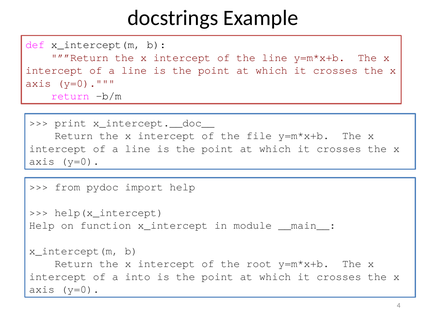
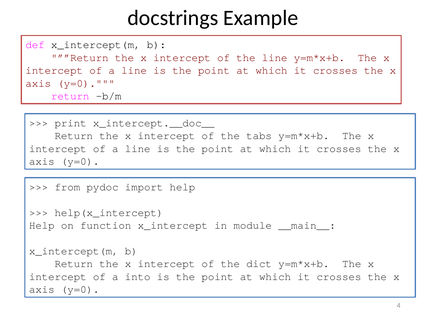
file: file -> tabs
root: root -> dict
